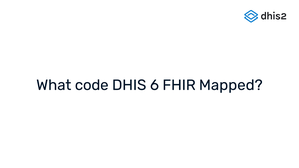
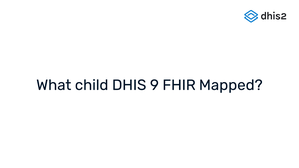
code: code -> child
6: 6 -> 9
